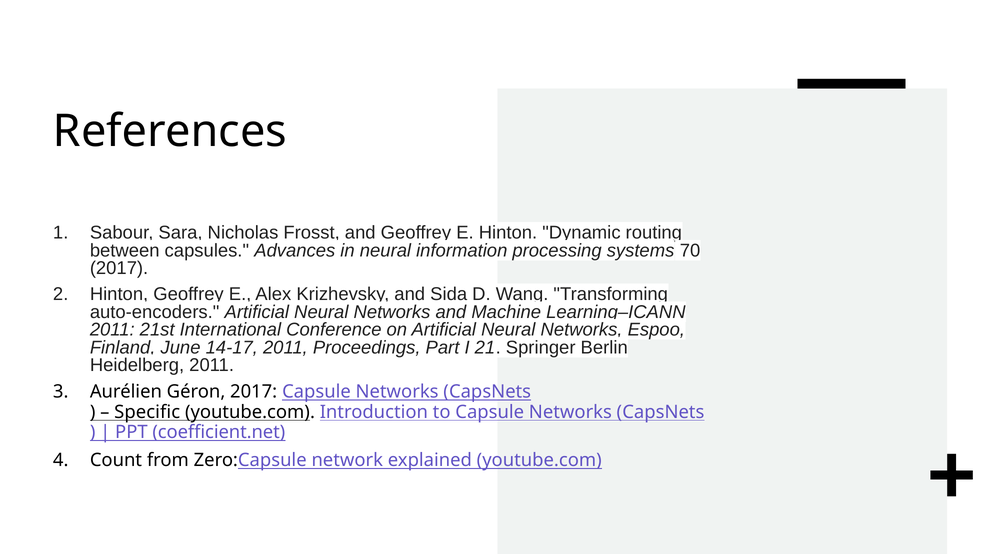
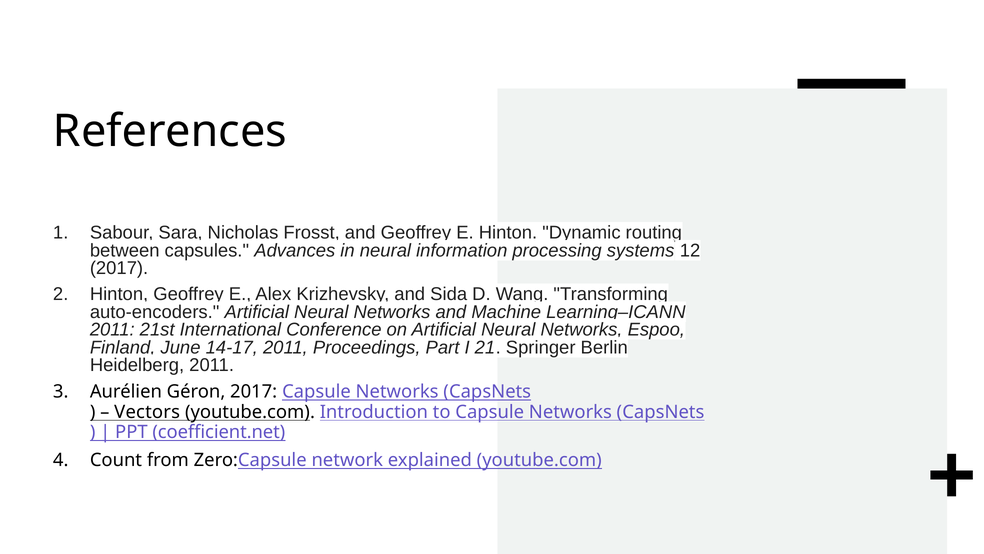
70: 70 -> 12
Specific: Specific -> Vectors
